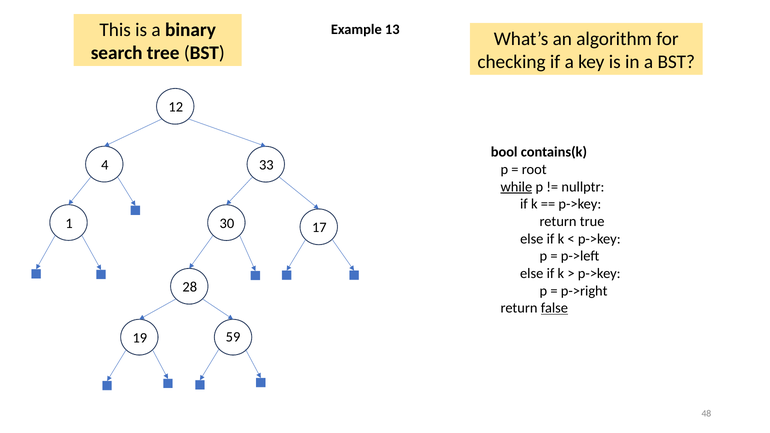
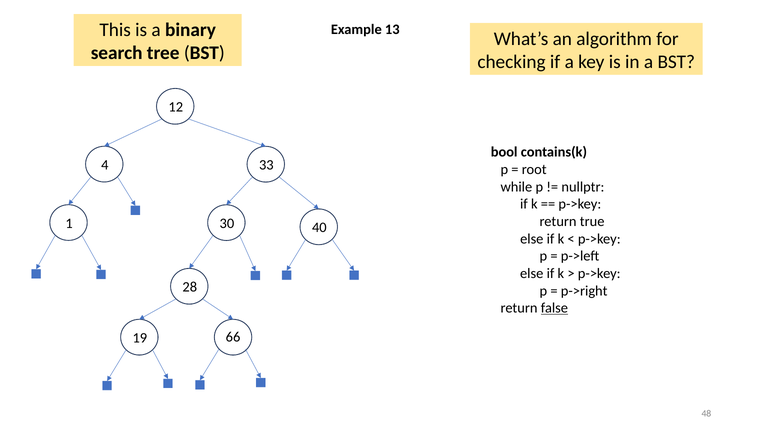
while underline: present -> none
17: 17 -> 40
59: 59 -> 66
